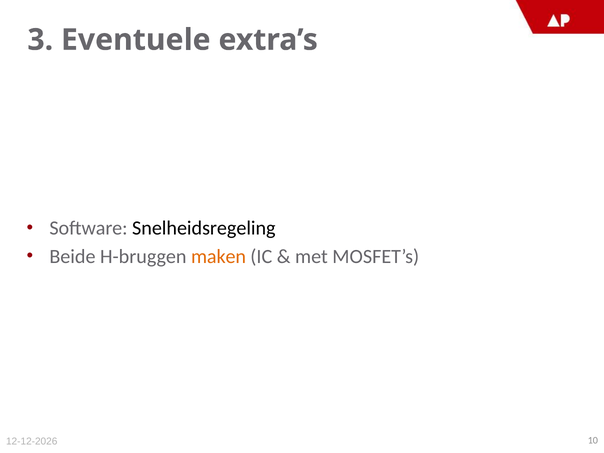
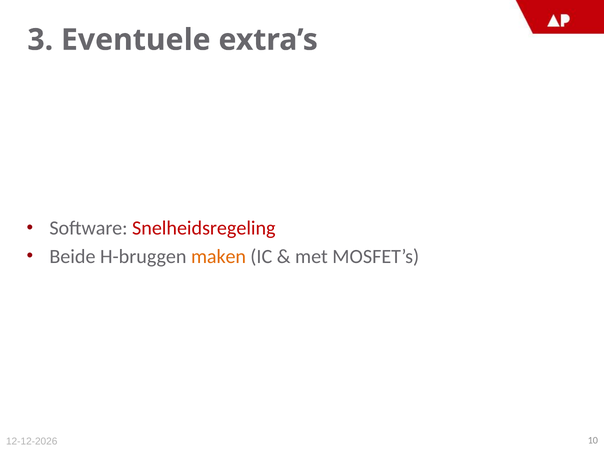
Snelheidsregeling colour: black -> red
